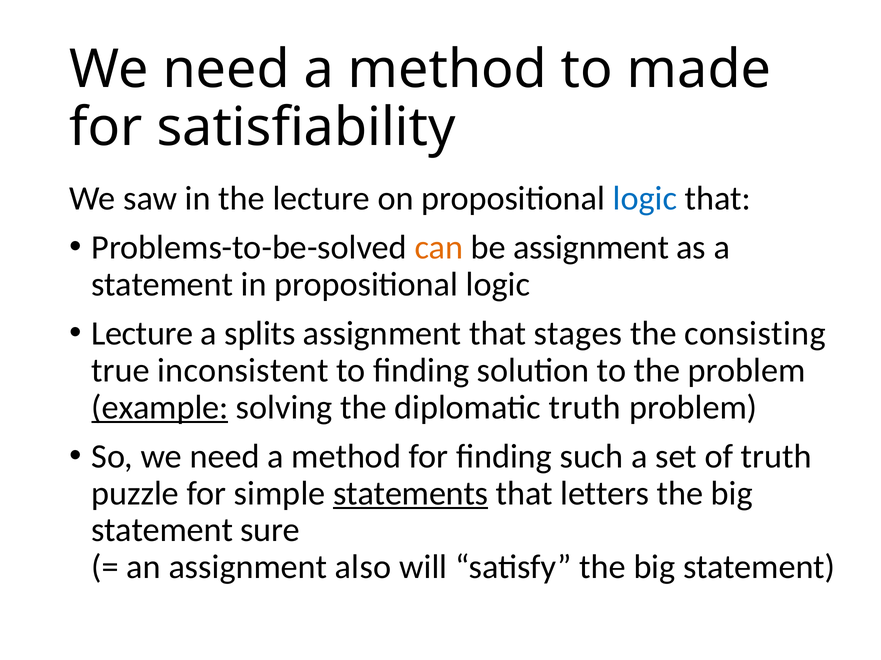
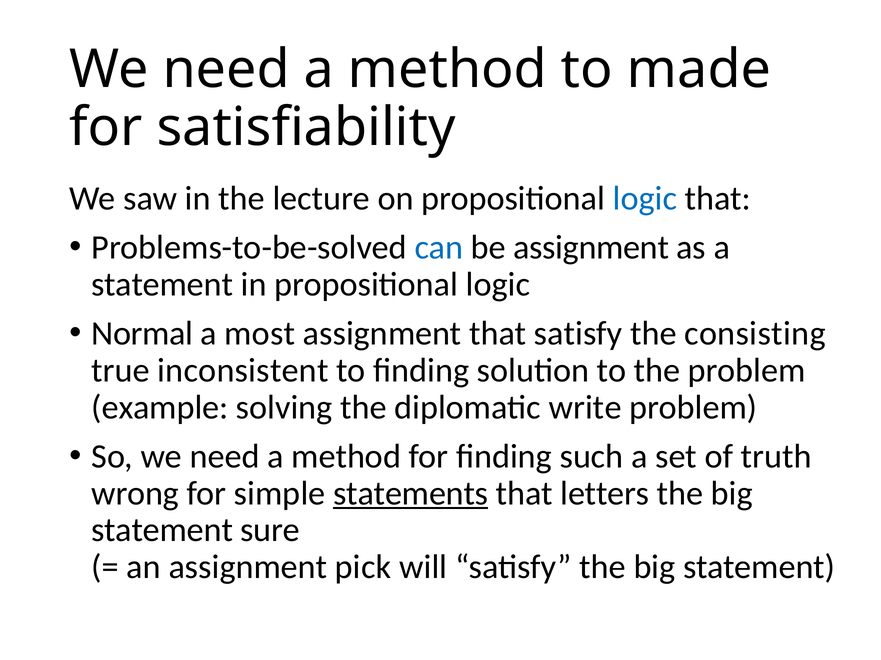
can colour: orange -> blue
Lecture at (142, 334): Lecture -> Normal
splits: splits -> most
that stages: stages -> satisfy
example underline: present -> none
diplomatic truth: truth -> write
puzzle: puzzle -> wrong
also: also -> pick
